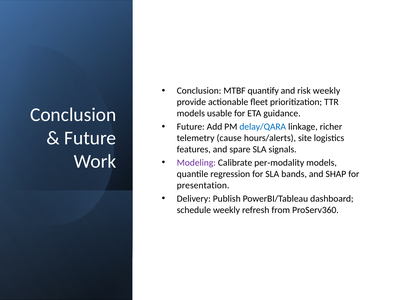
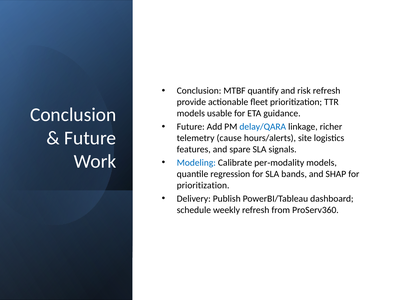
risk weekly: weekly -> refresh
Modeling colour: purple -> blue
presentation at (203, 185): presentation -> prioritization
